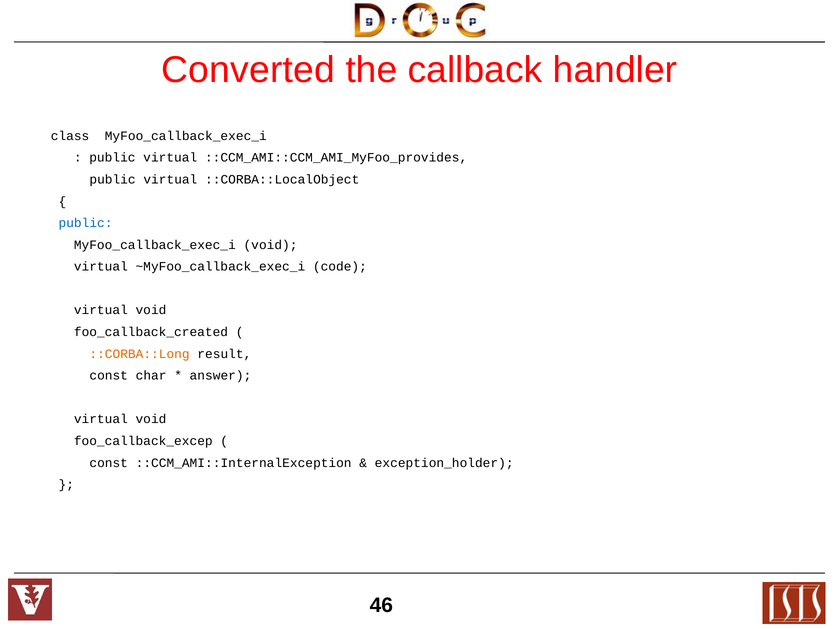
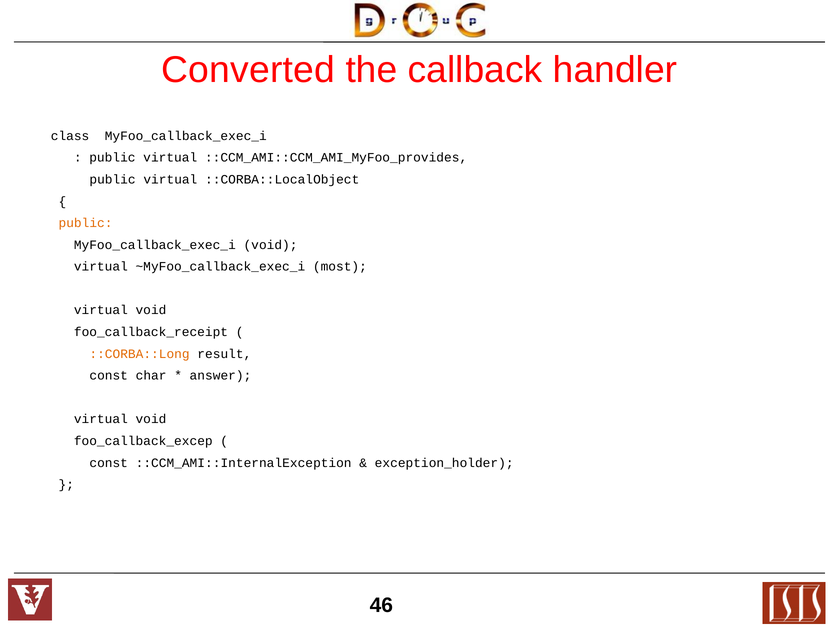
public at (86, 223) colour: blue -> orange
code: code -> most
foo_callback_created: foo_callback_created -> foo_callback_receipt
